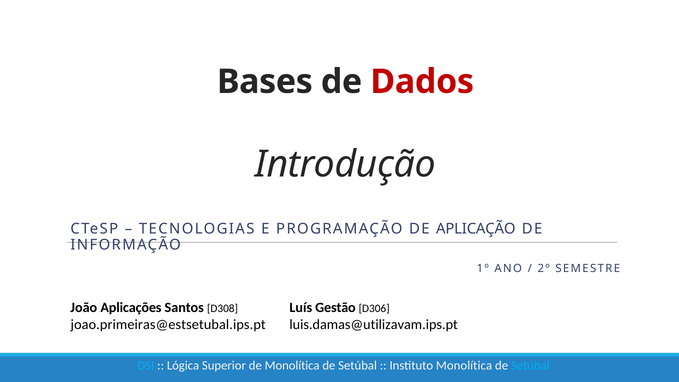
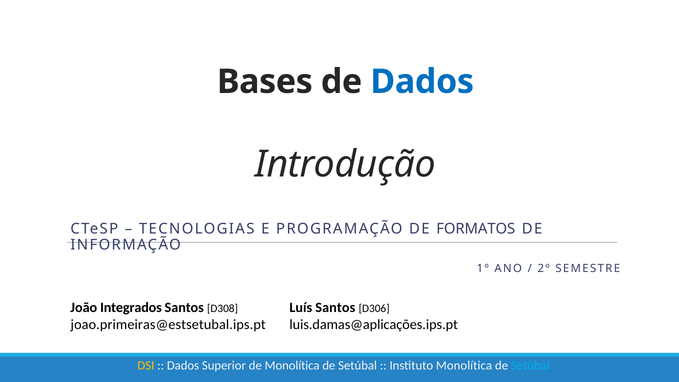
Dados at (422, 82) colour: red -> blue
APLICAÇÃO: APLICAÇÃO -> FORMATOS
Aplicações: Aplicações -> Integrados
Luís Gestão: Gestão -> Santos
luis.damas@utilizavam.ips.pt: luis.damas@utilizavam.ips.pt -> luis.damas@aplicações.ips.pt
DSI colour: light blue -> yellow
Lógica at (183, 365): Lógica -> Dados
